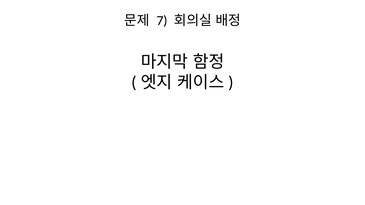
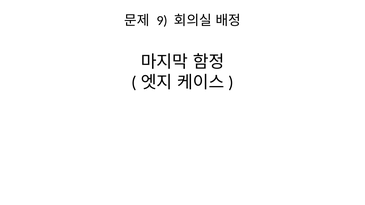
7: 7 -> 9
